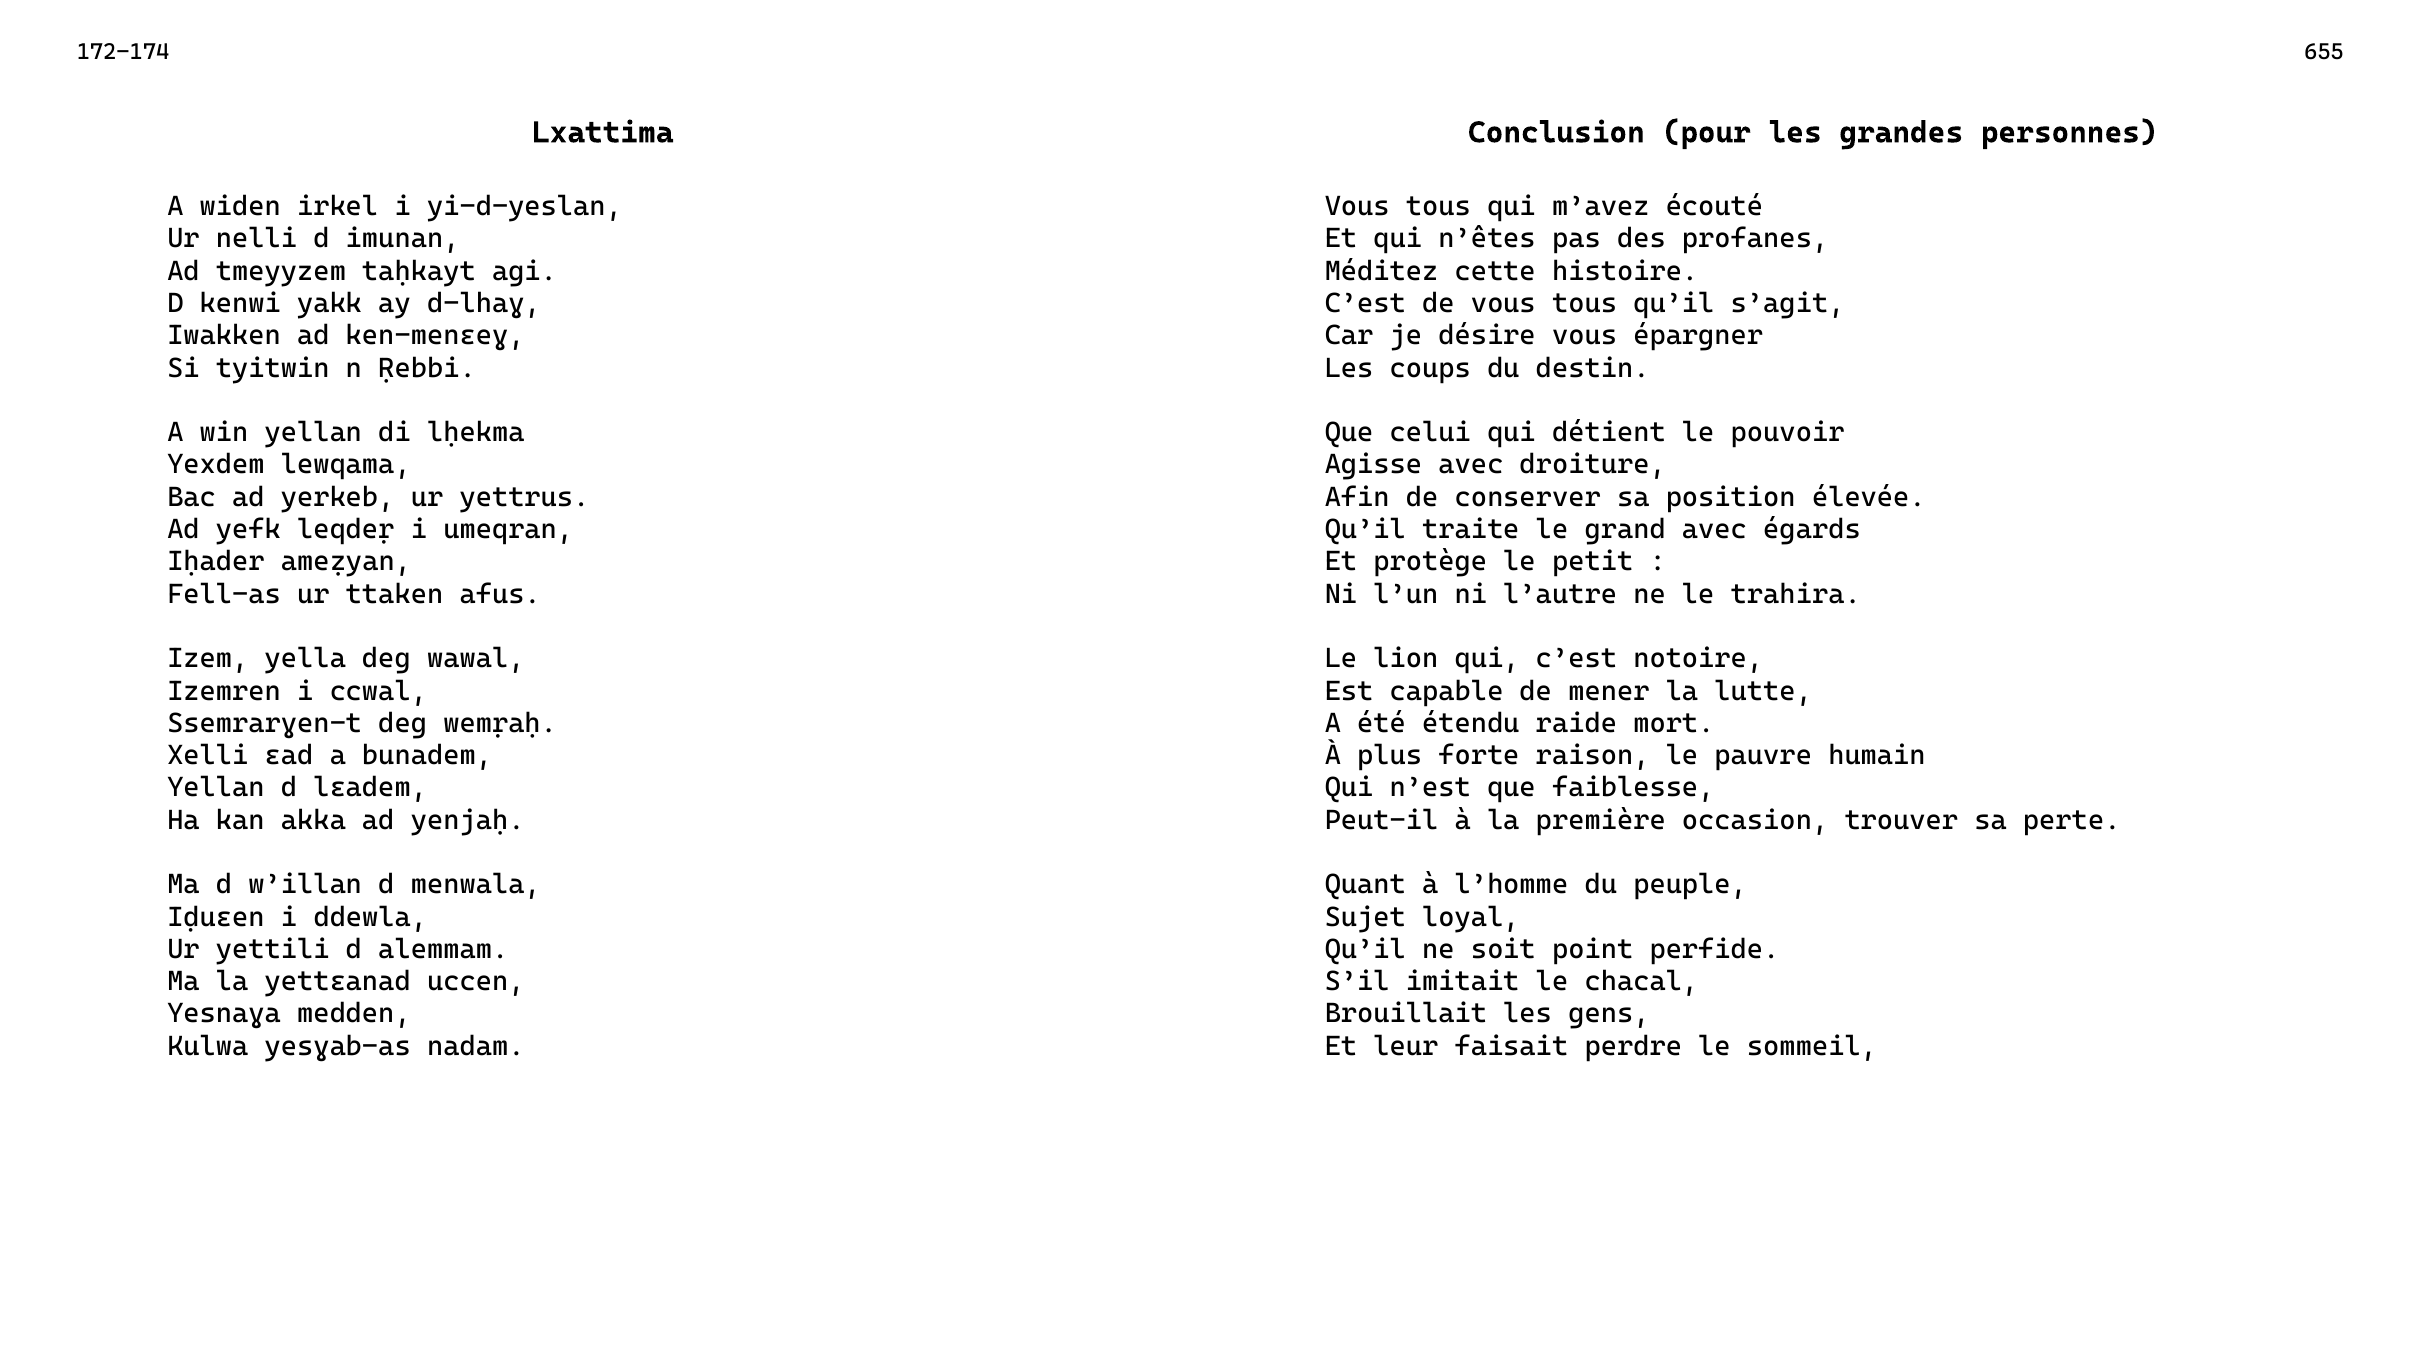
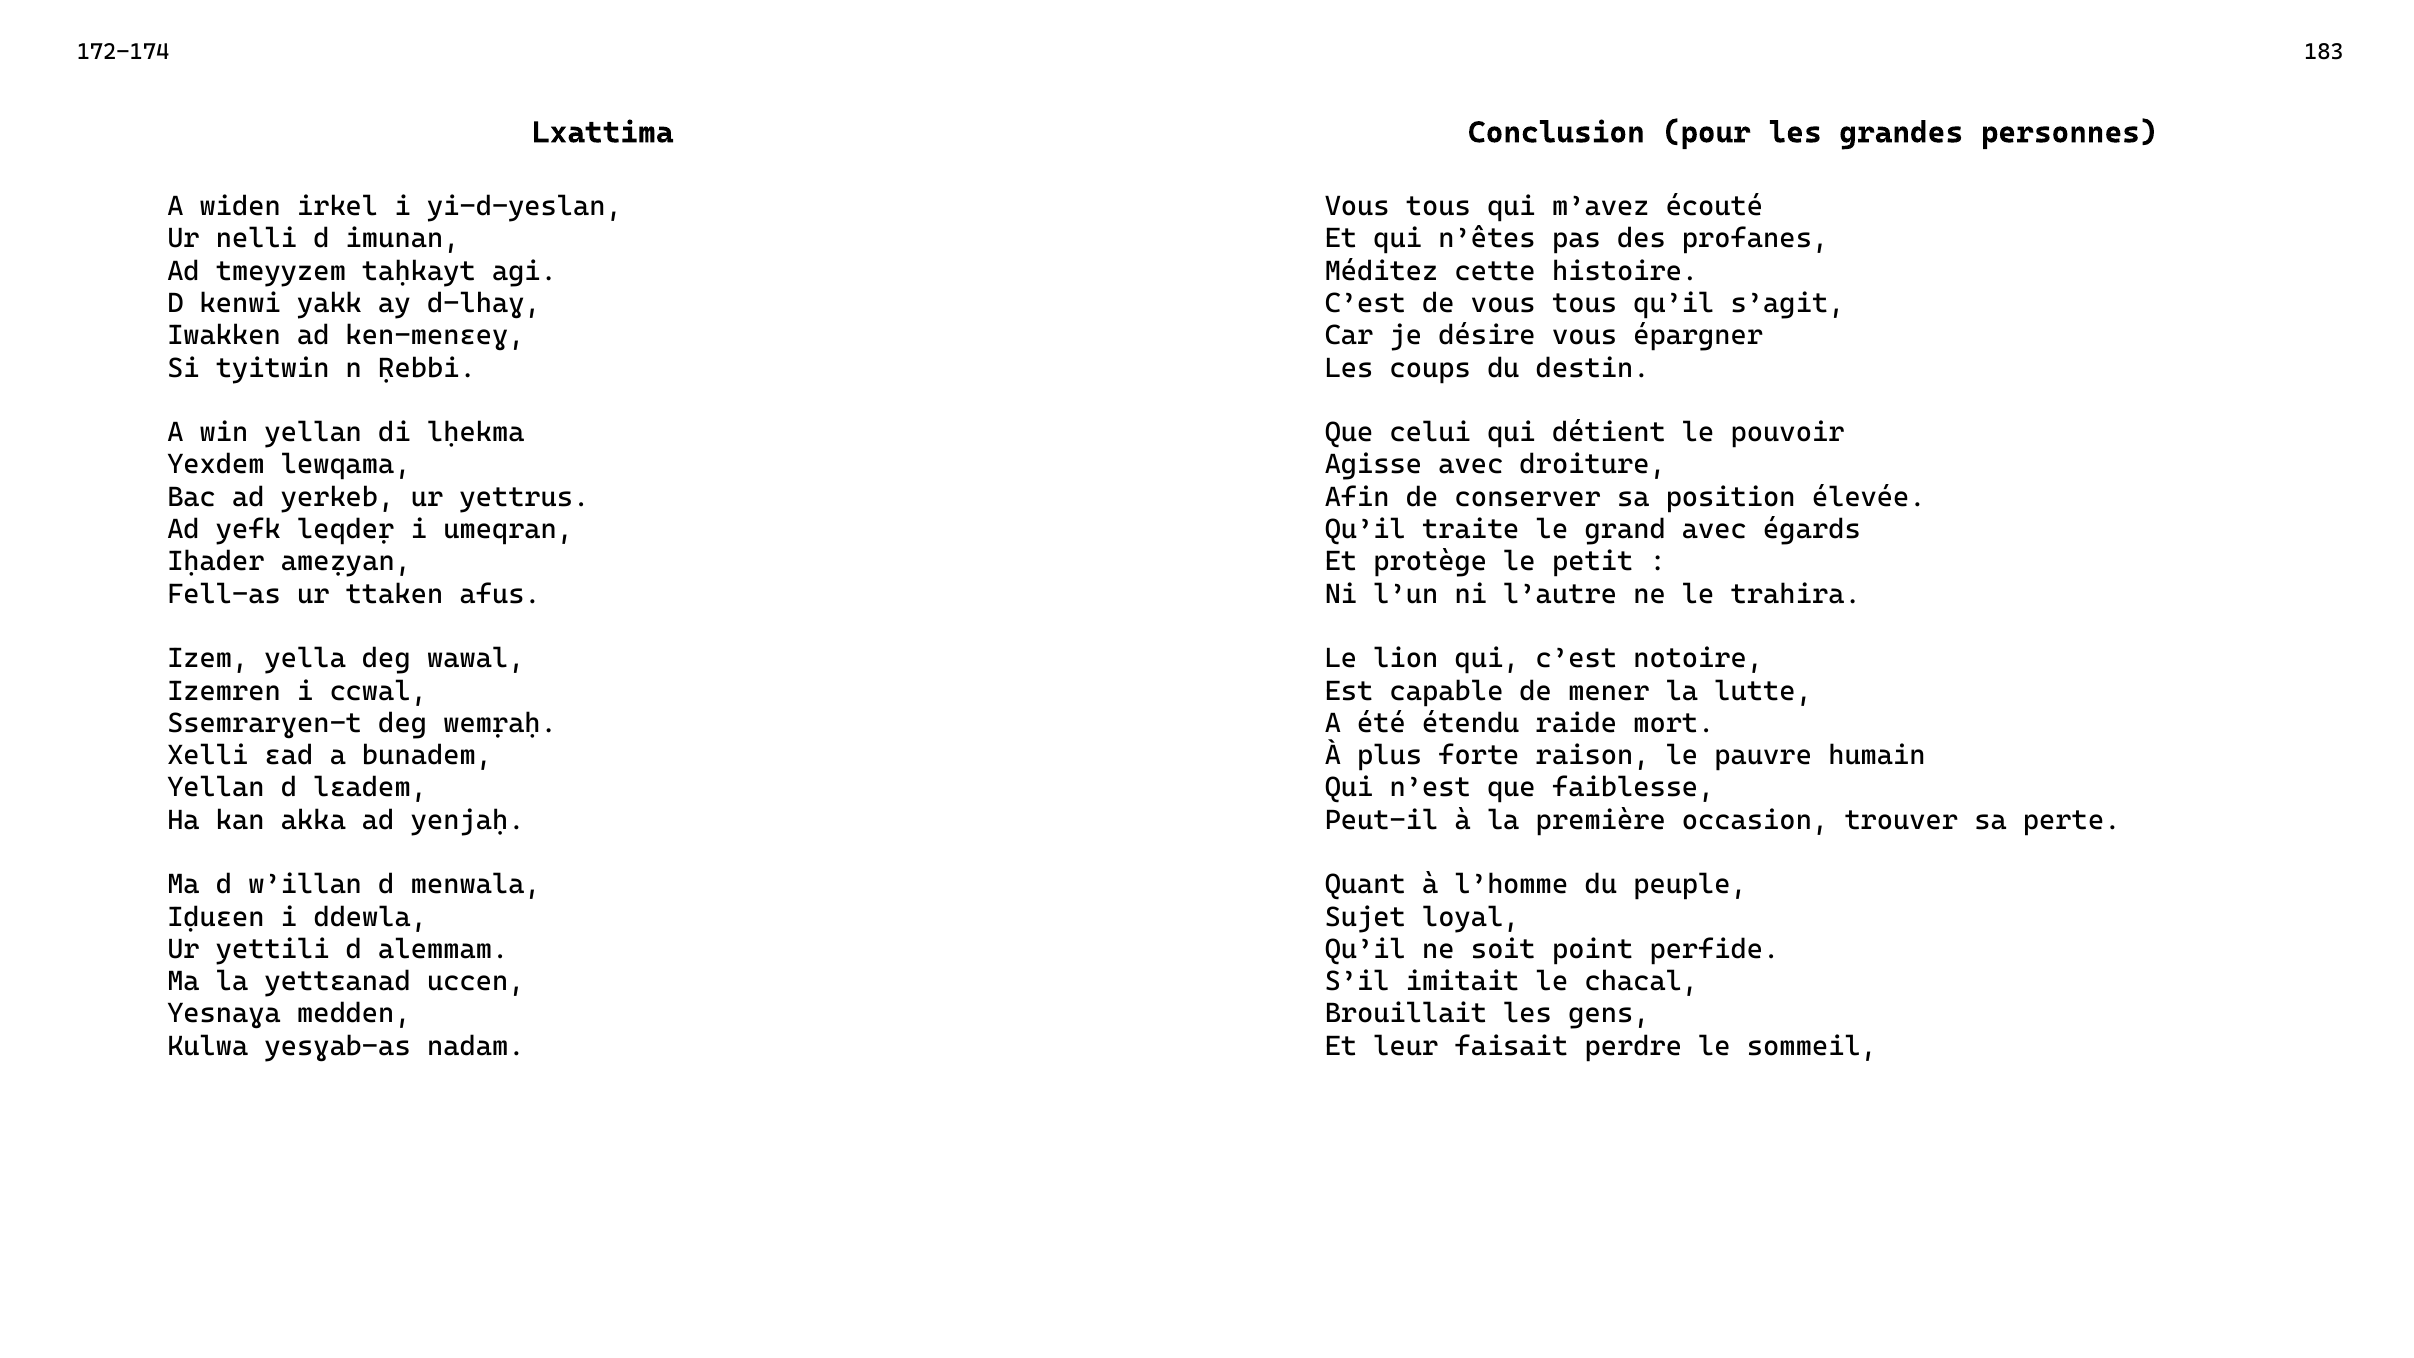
655: 655 -> 183
